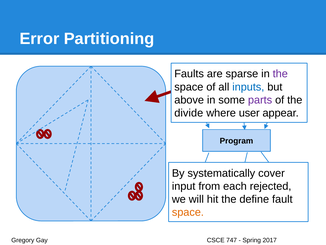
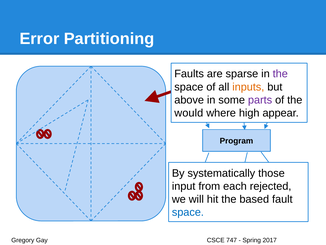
inputs colour: blue -> orange
divide: divide -> would
user: user -> high
cover: cover -> those
define: define -> based
space at (188, 212) colour: orange -> blue
